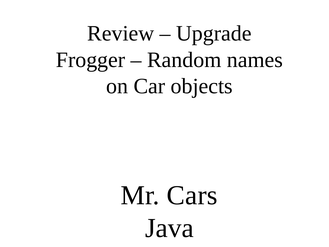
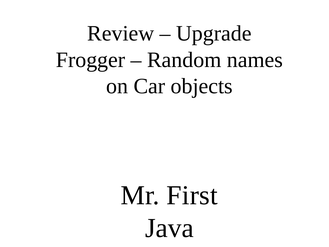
Cars: Cars -> First
